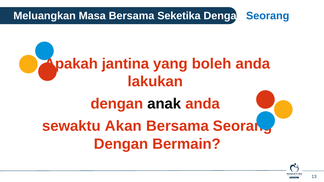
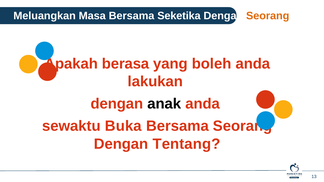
Seorang at (268, 16) colour: blue -> orange
jantina: jantina -> berasa
Akan: Akan -> Buka
Bermain: Bermain -> Tentang
